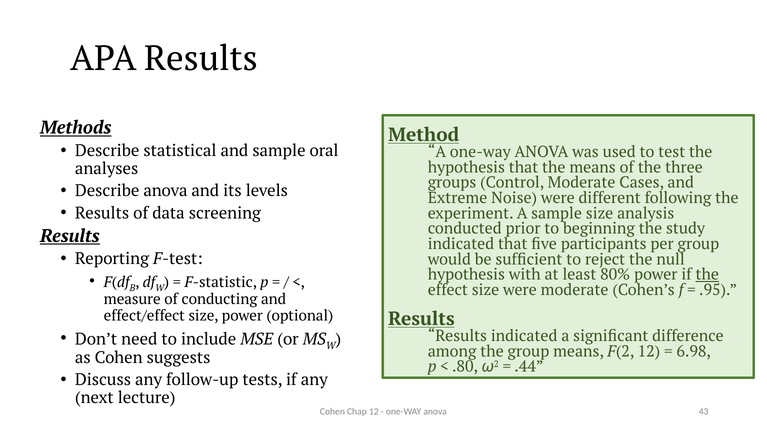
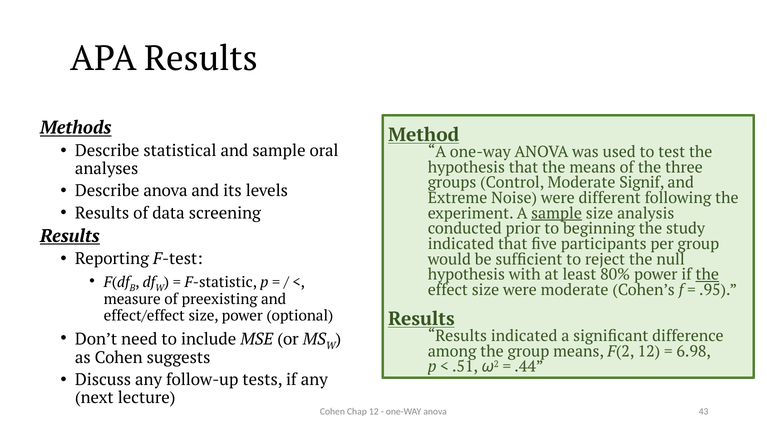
Cases: Cases -> Signif
sample at (557, 214) underline: none -> present
conducting: conducting -> preexisting
.80: .80 -> .51
